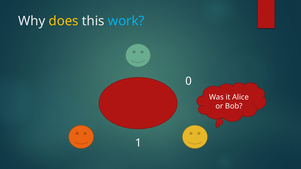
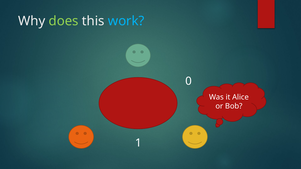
does colour: yellow -> light green
